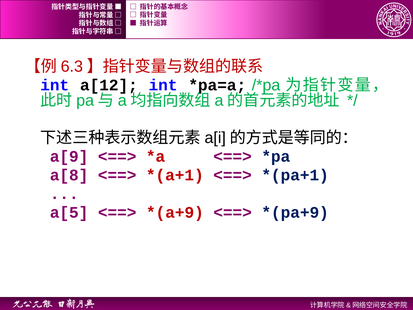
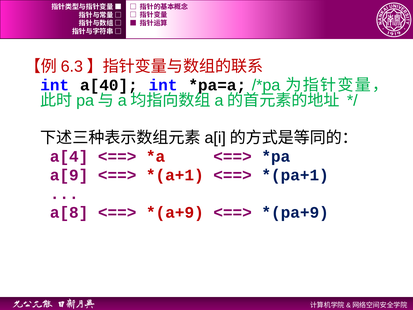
a[12: a[12 -> a[40
a[9: a[9 -> a[4
a[8: a[8 -> a[9
a[5: a[5 -> a[8
